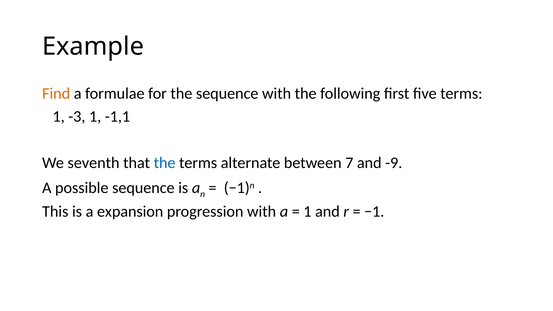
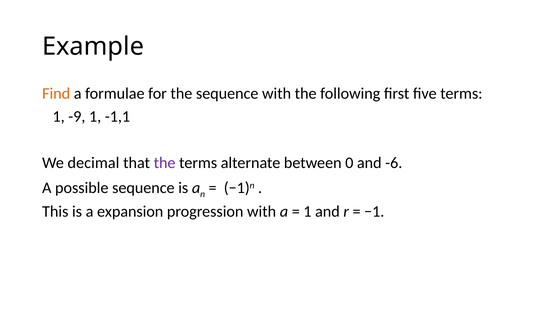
-3: -3 -> -9
seventh: seventh -> decimal
the at (165, 163) colour: blue -> purple
7: 7 -> 0
-9: -9 -> -6
